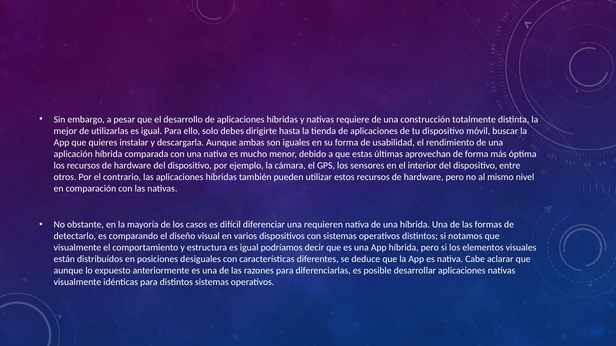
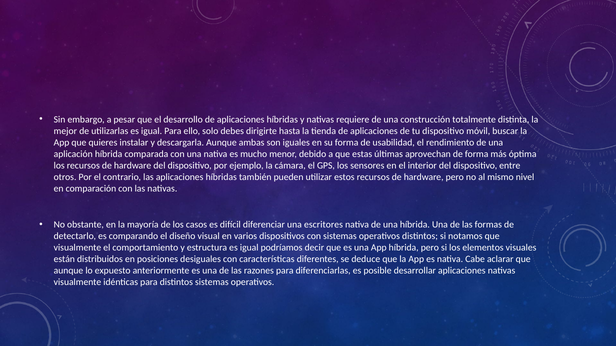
requieren: requieren -> escritores
